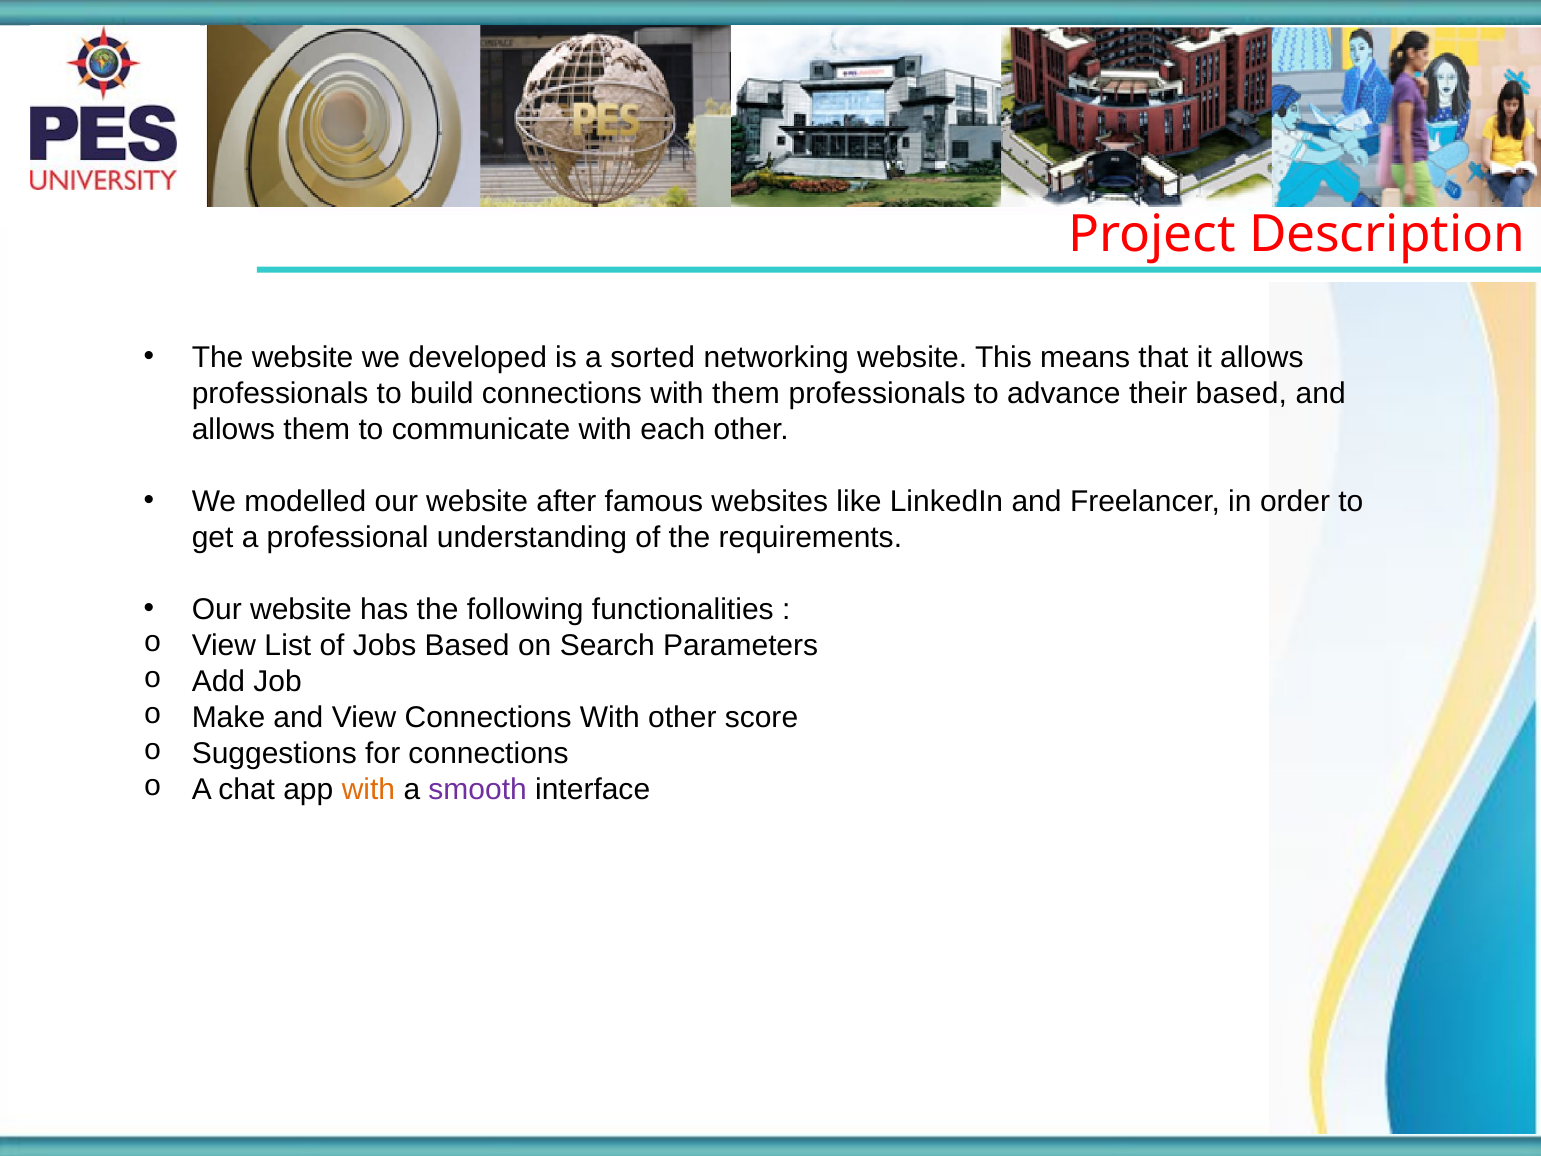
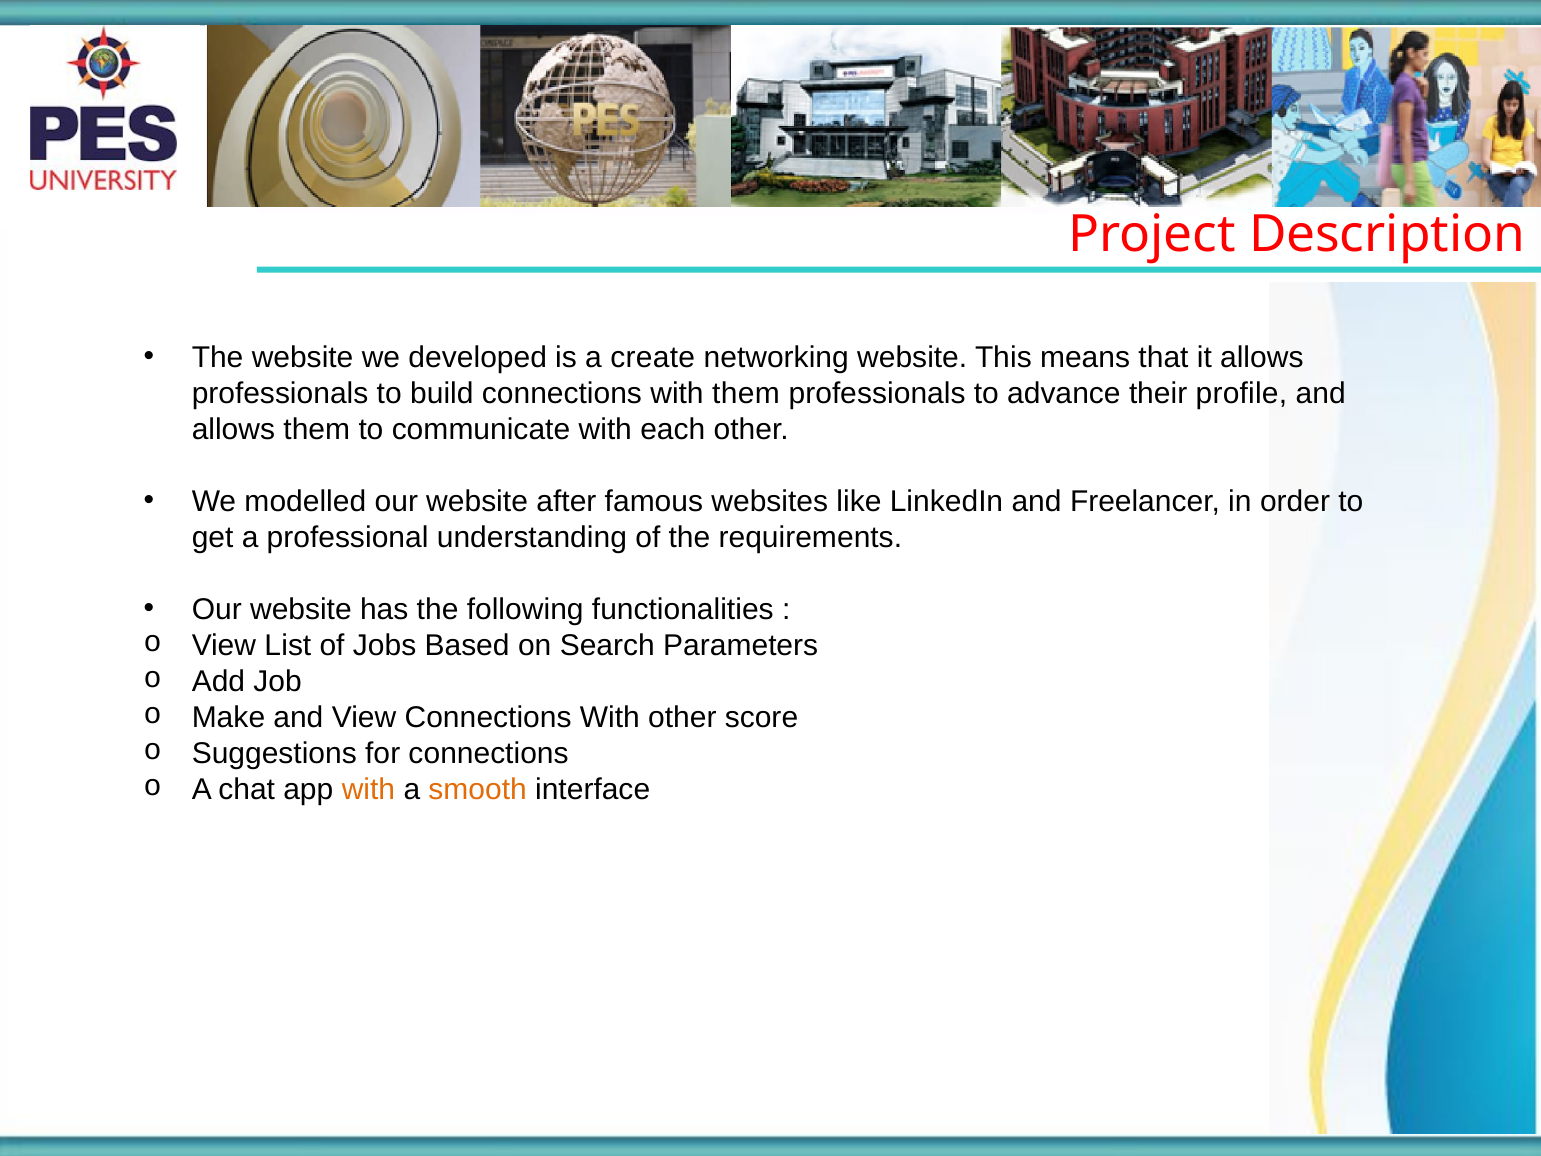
sorted: sorted -> create
their based: based -> profile
smooth colour: purple -> orange
